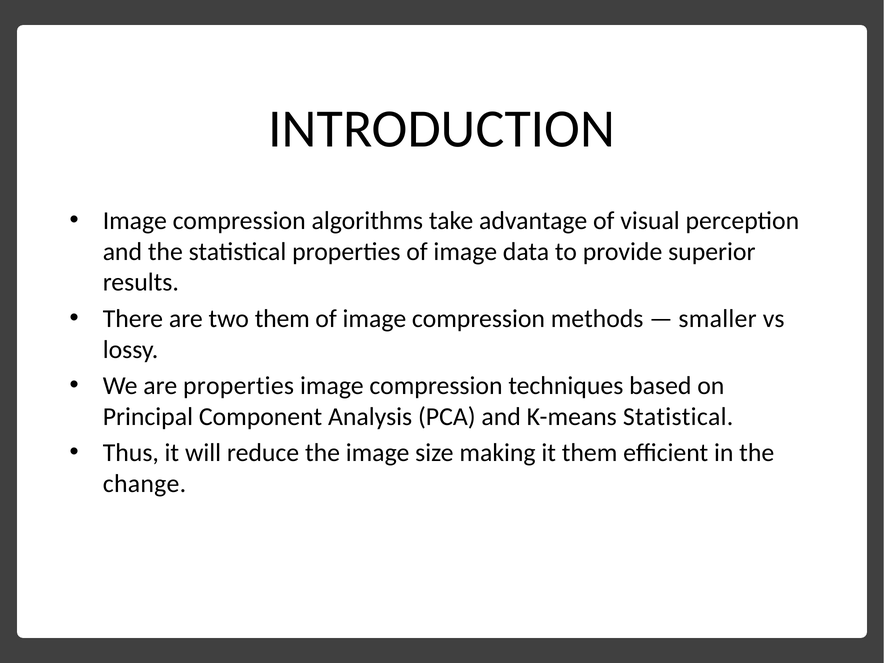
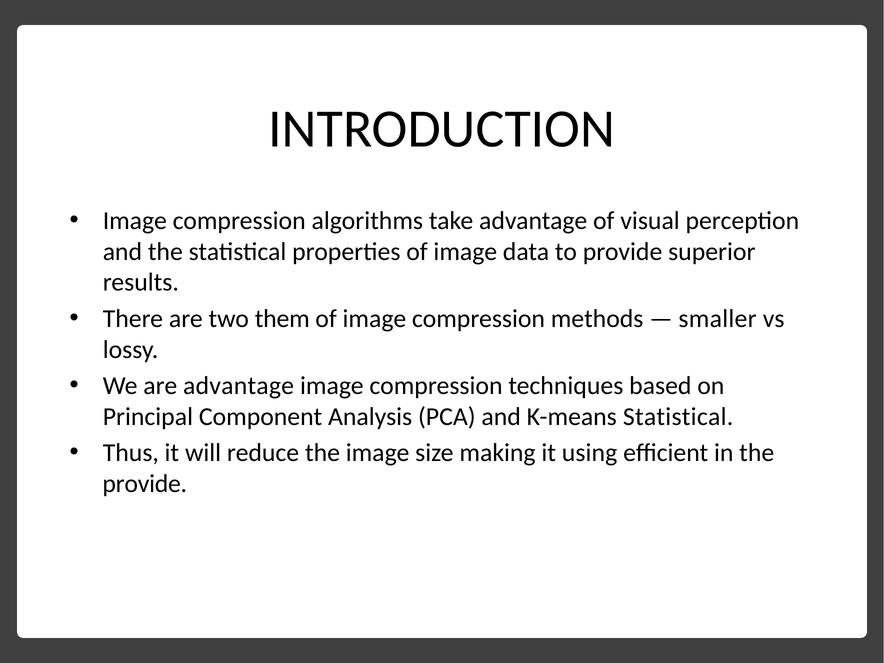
are properties: properties -> advantage
it them: them -> using
change at (145, 484): change -> provide
